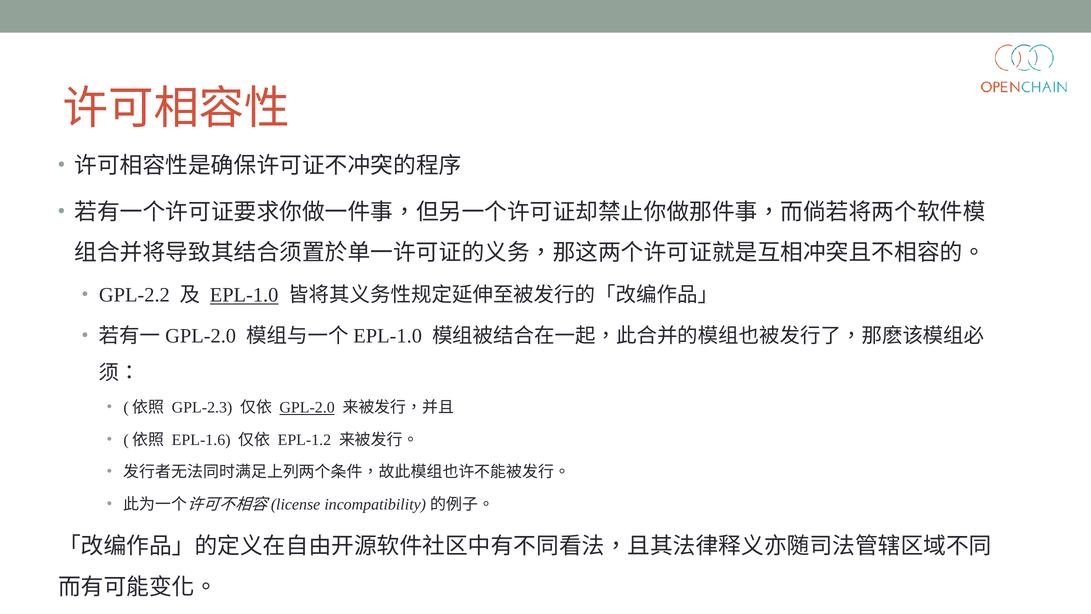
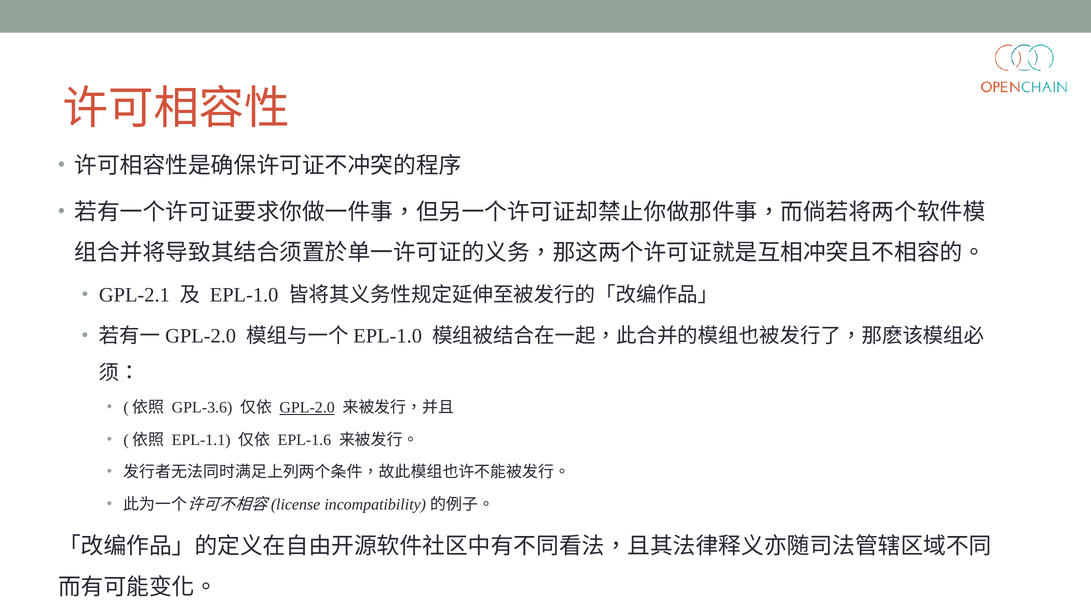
GPL-2.2: GPL-2.2 -> GPL-2.1
EPL-1.0 underline: present -> none
GPL-2.3: GPL-2.3 -> GPL-3.6
EPL-1.6: EPL-1.6 -> EPL-1.1
EPL-1.2: EPL-1.2 -> EPL-1.6
